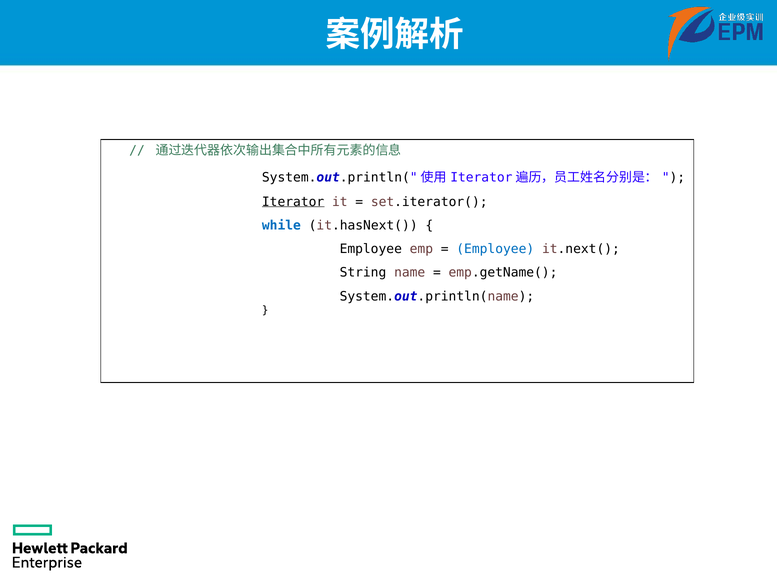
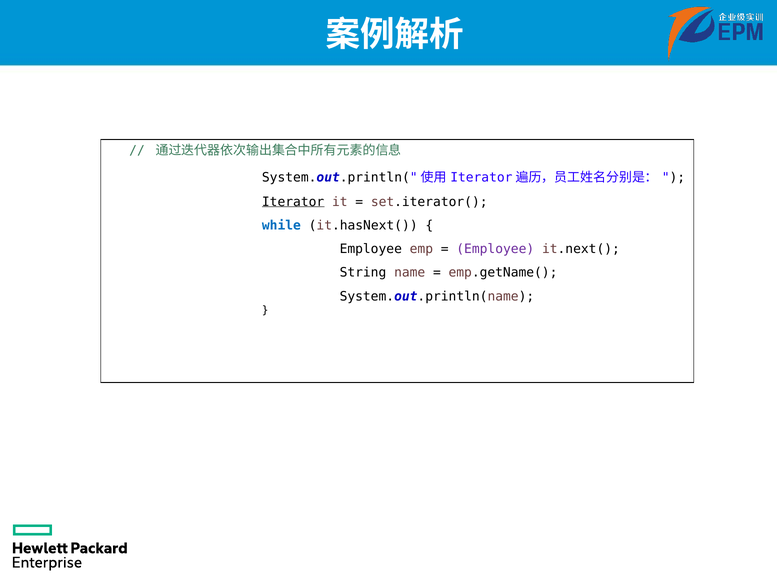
Employee at (495, 249) colour: blue -> purple
